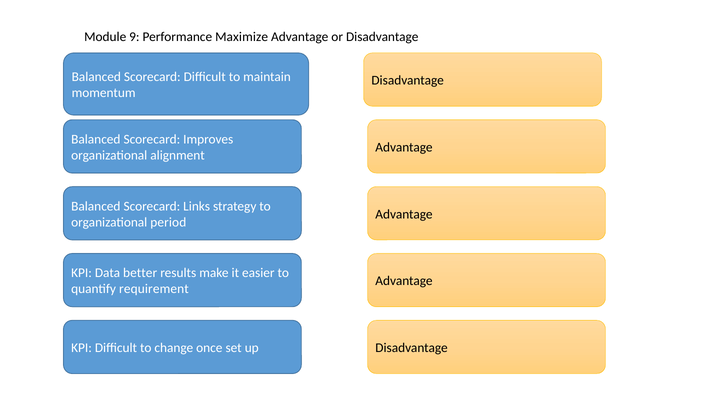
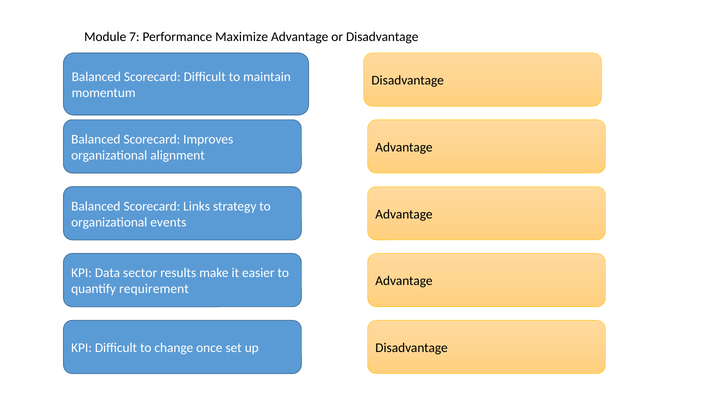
9: 9 -> 7
period: period -> events
better: better -> sector
